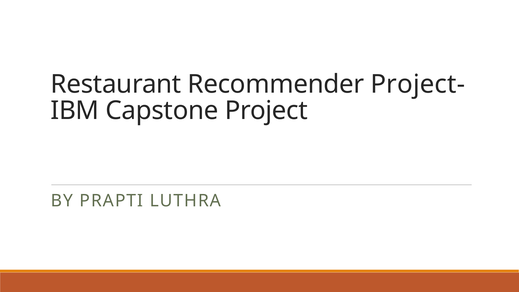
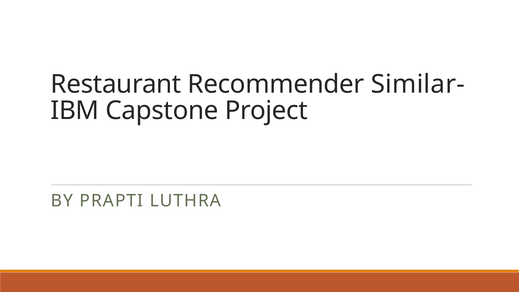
Project-: Project- -> Similar-
